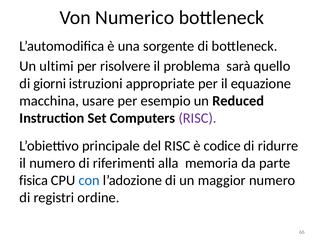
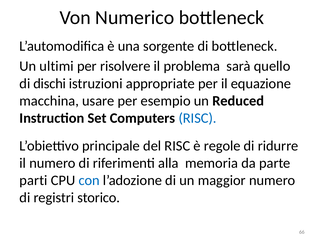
giorni: giorni -> dischi
RISC at (198, 118) colour: purple -> blue
codice: codice -> regole
fisica: fisica -> parti
ordine: ordine -> storico
